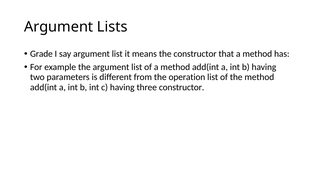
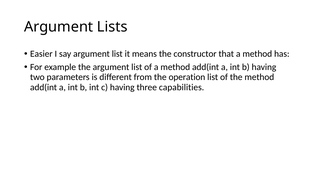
Grade: Grade -> Easier
three constructor: constructor -> capabilities
